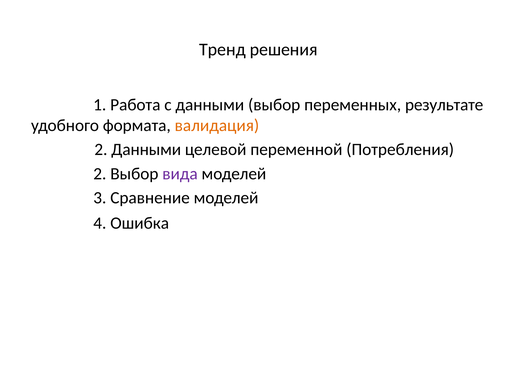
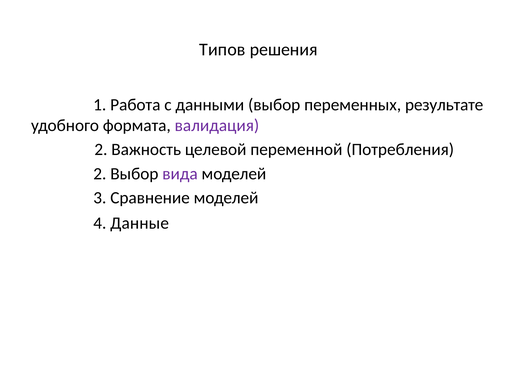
Тренд: Тренд -> Типов
валидация colour: orange -> purple
2 Данными: Данными -> Важность
Ошибка: Ошибка -> Данные
